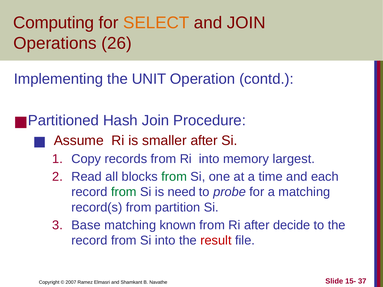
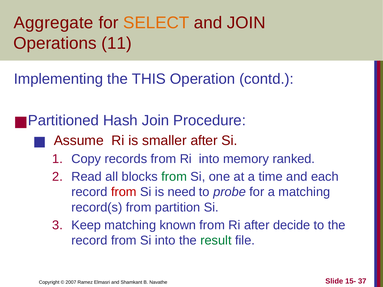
Computing: Computing -> Aggregate
26: 26 -> 11
UNIT: UNIT -> THIS
largest: largest -> ranked
from at (124, 192) colour: green -> red
Base: Base -> Keep
result colour: red -> green
